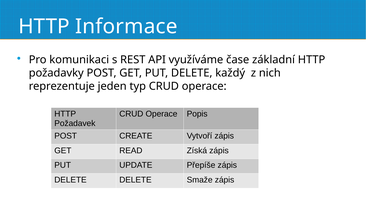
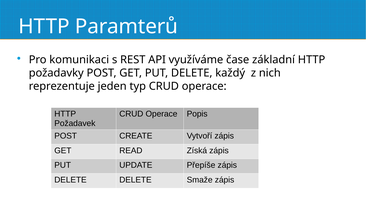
Informace: Informace -> Paramterů
